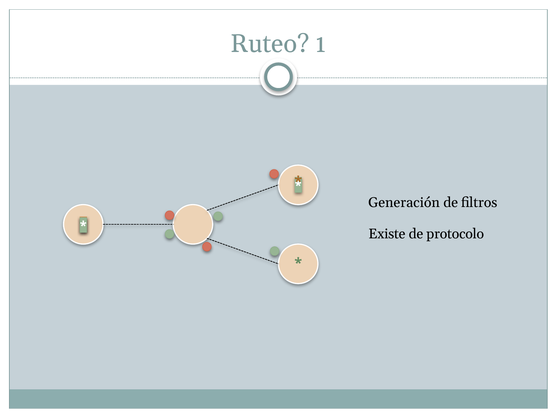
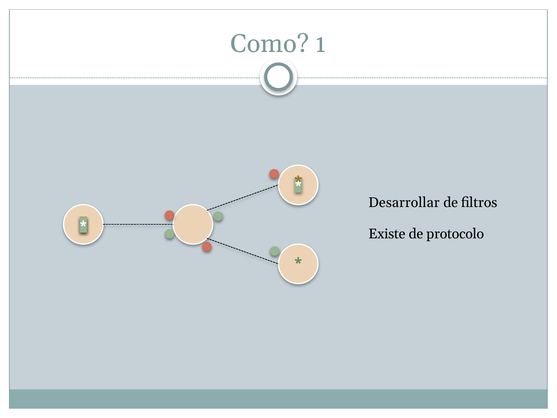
Ruteo: Ruteo -> Como
Generación: Generación -> Desarrollar
